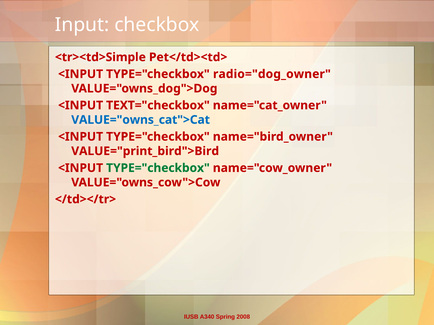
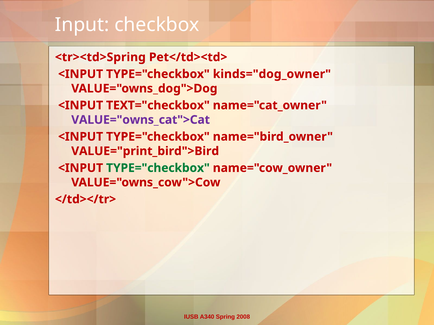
<tr><td>Simple: <tr><td>Simple -> <tr><td>Spring
radio="dog_owner: radio="dog_owner -> kinds="dog_owner
VALUE="owns_cat">Cat colour: blue -> purple
